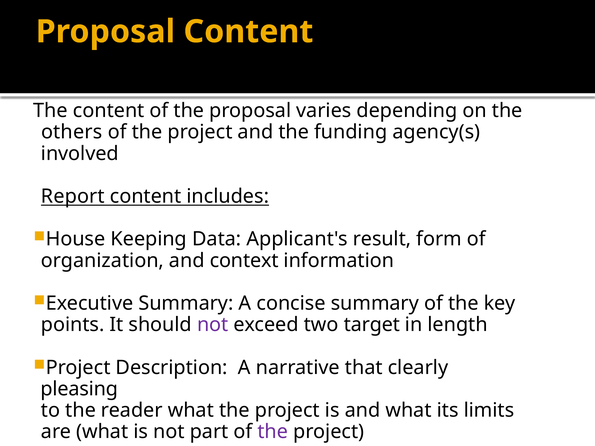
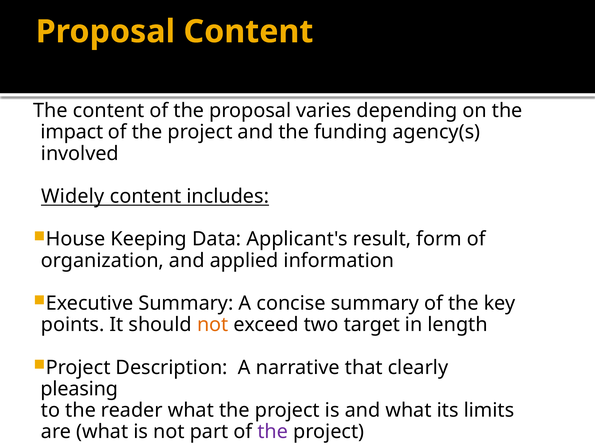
others: others -> impact
Report: Report -> Widely
context: context -> applied
not at (213, 325) colour: purple -> orange
